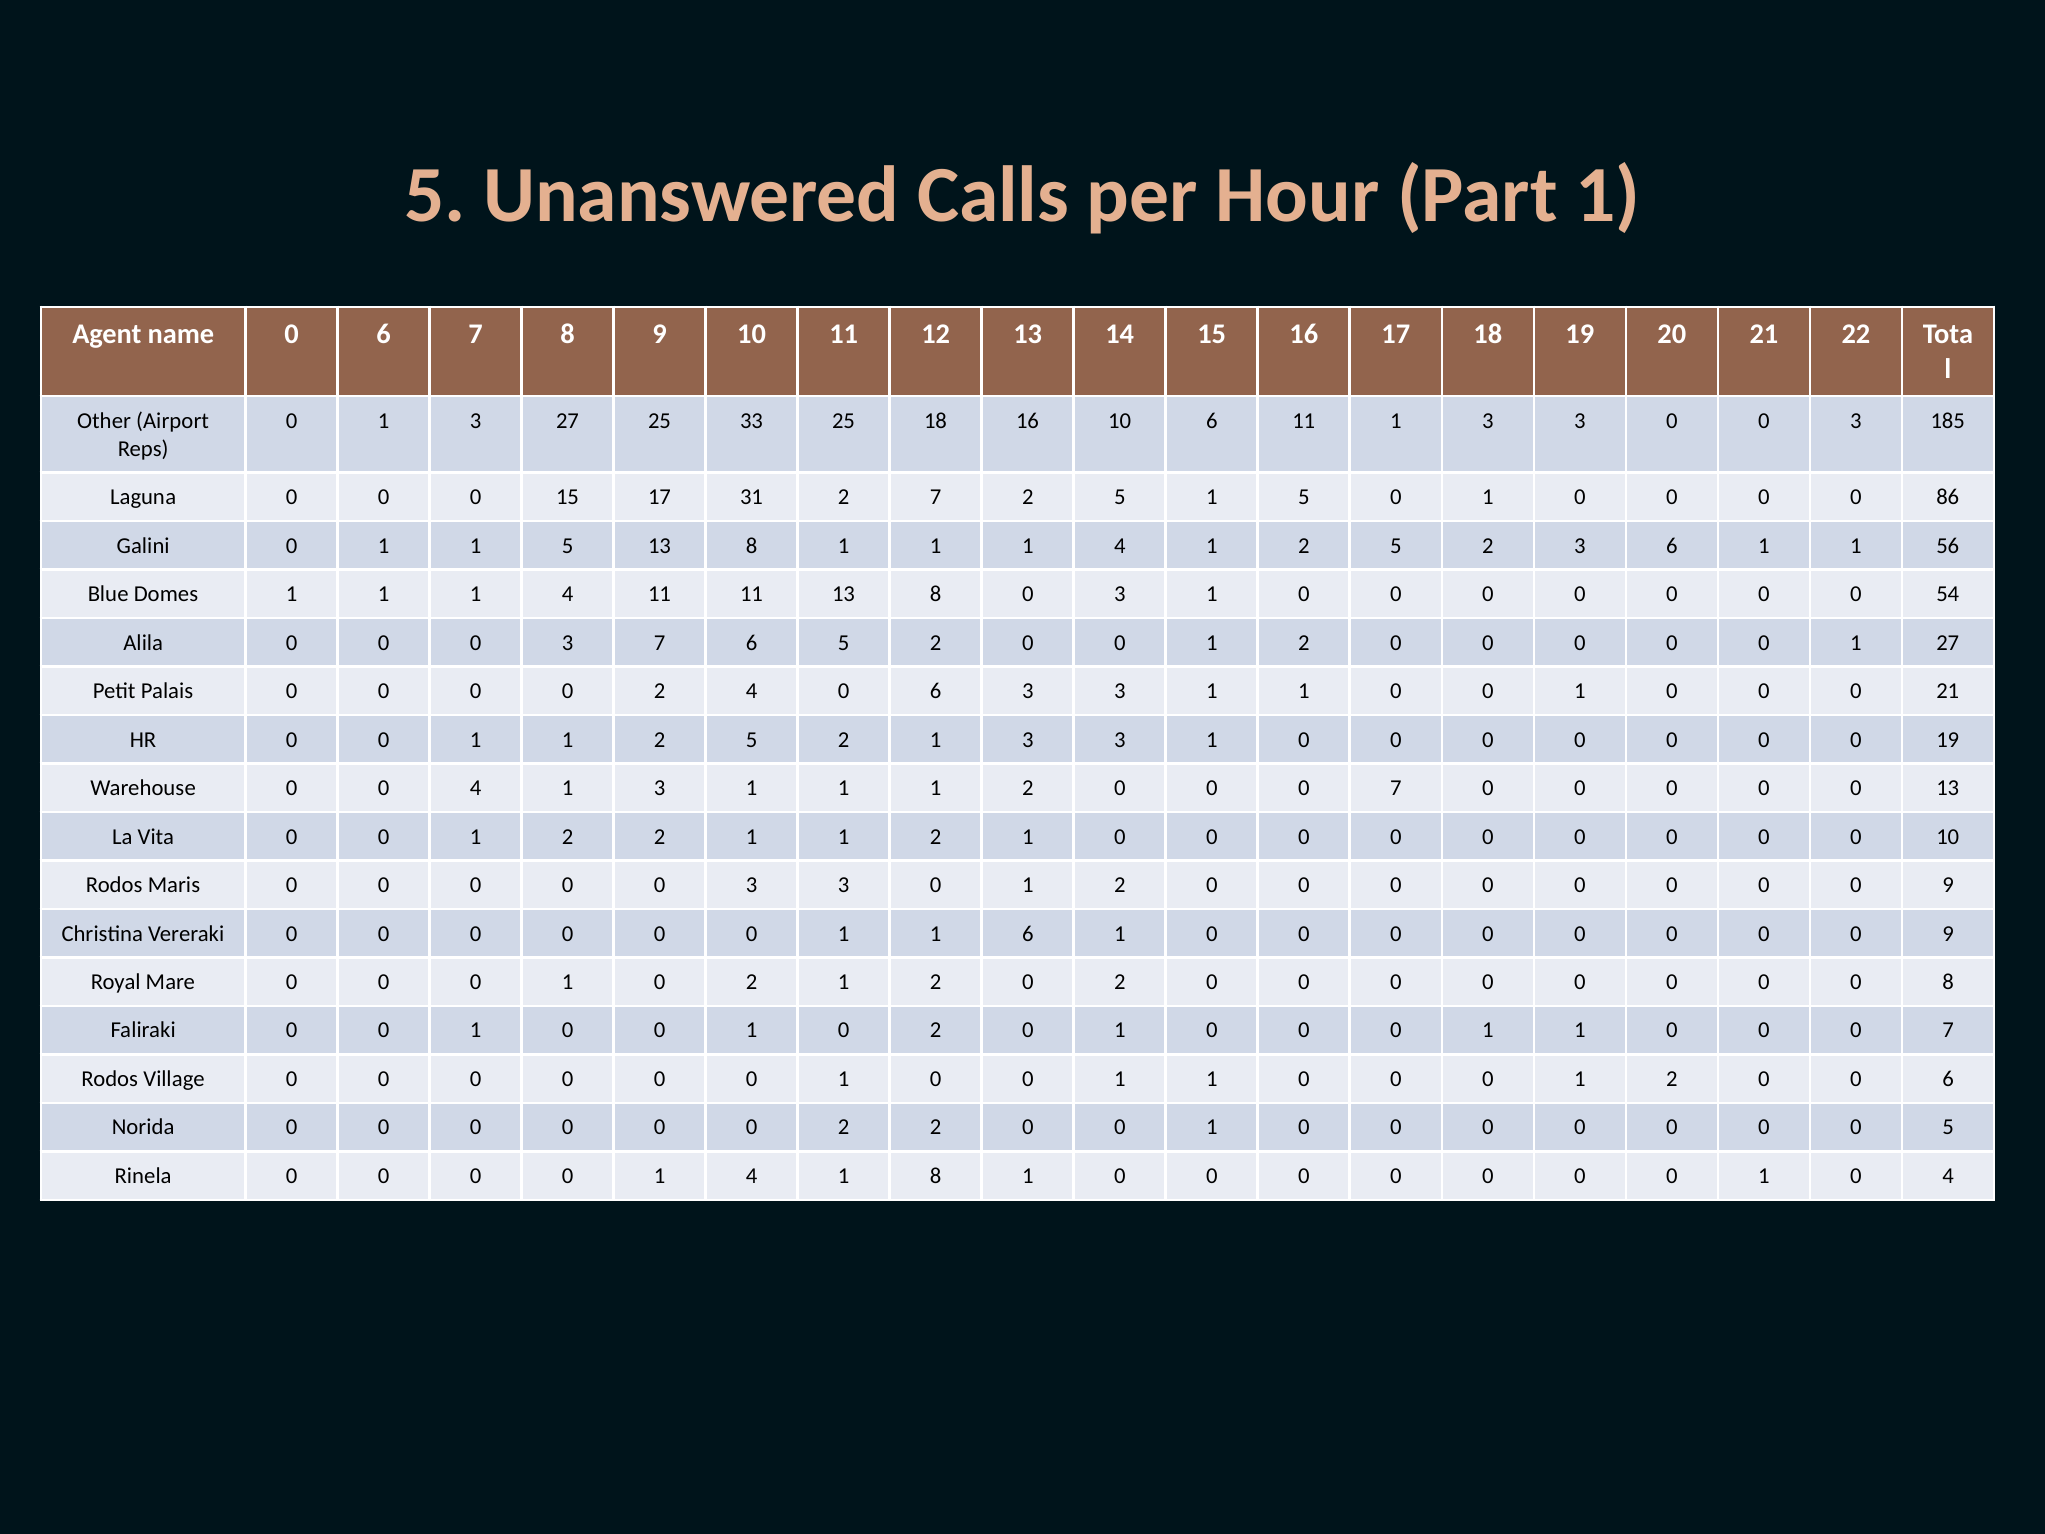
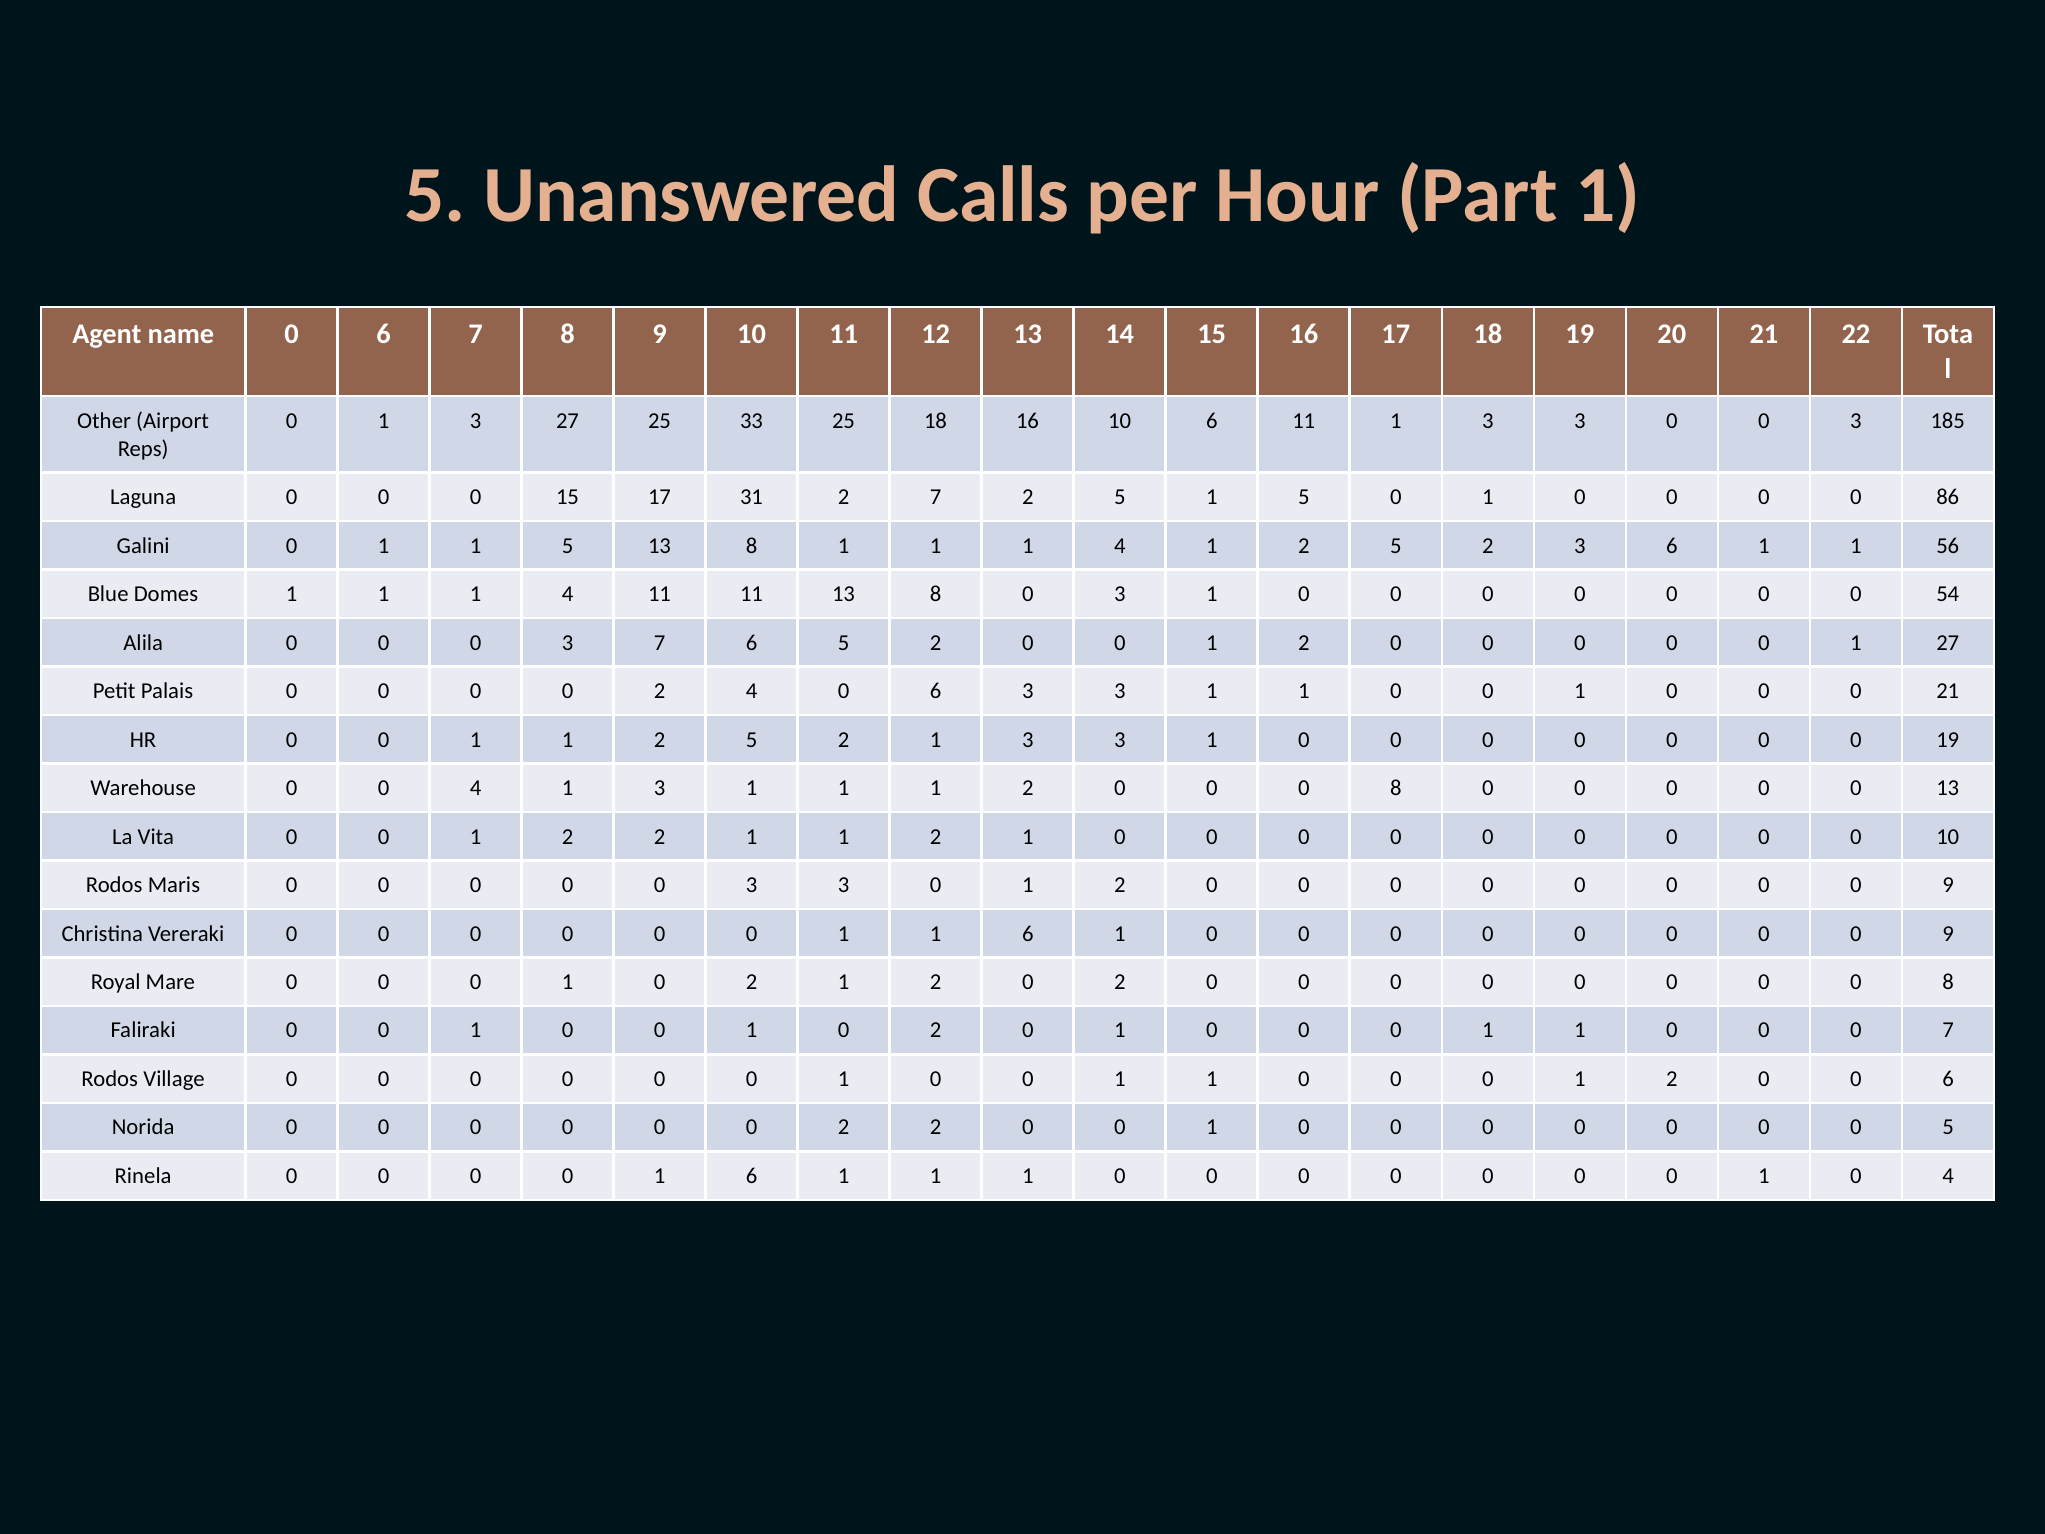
7 at (1396, 788): 7 -> 8
0 1 4: 4 -> 6
8 at (936, 1176): 8 -> 1
